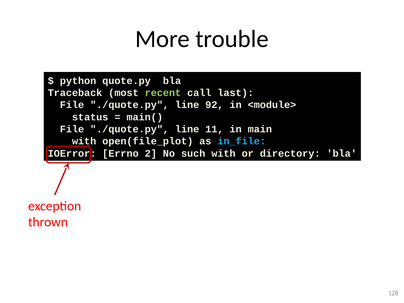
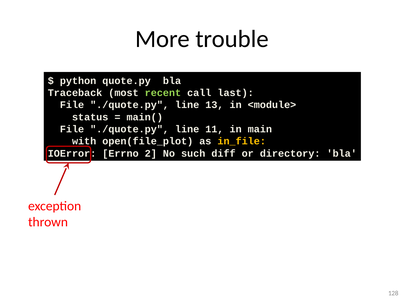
92: 92 -> 13
in_file colour: light blue -> yellow
such with: with -> diff
